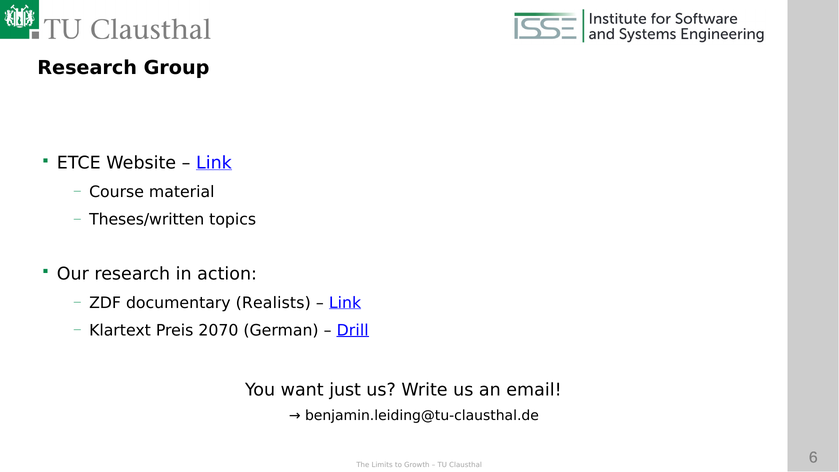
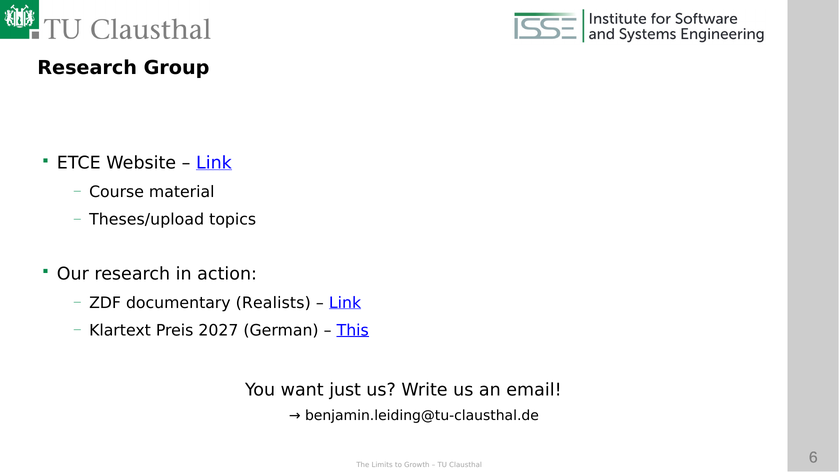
Theses/written: Theses/written -> Theses/upload
2070: 2070 -> 2027
Drill: Drill -> This
